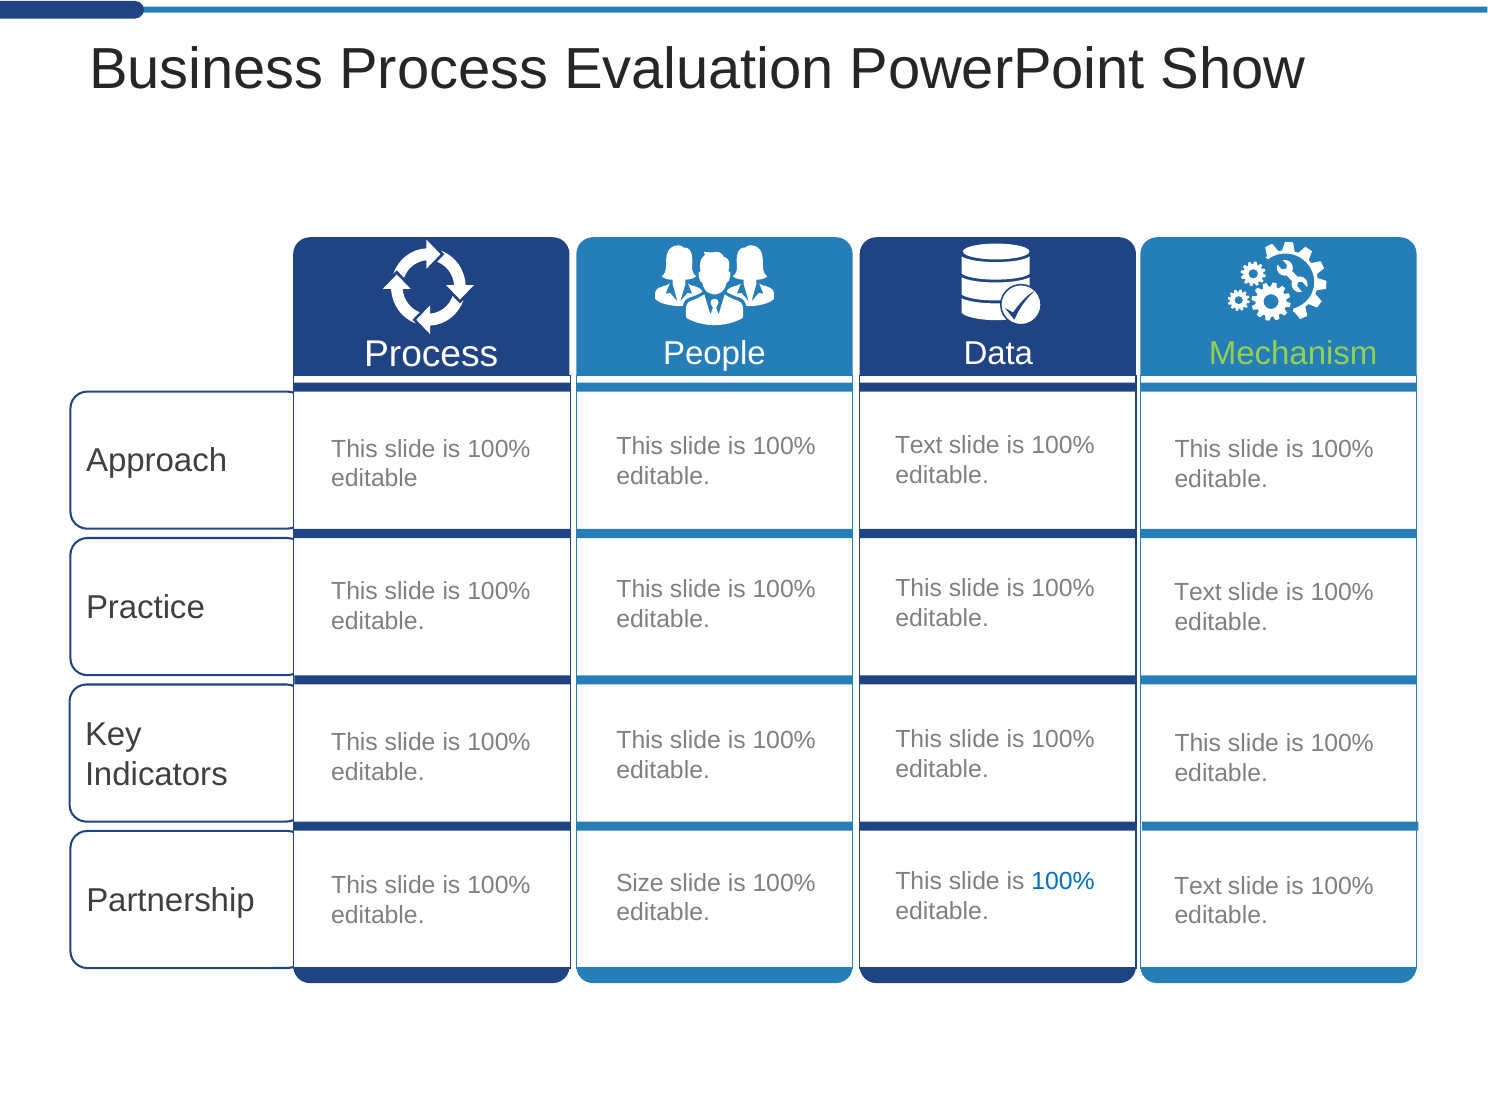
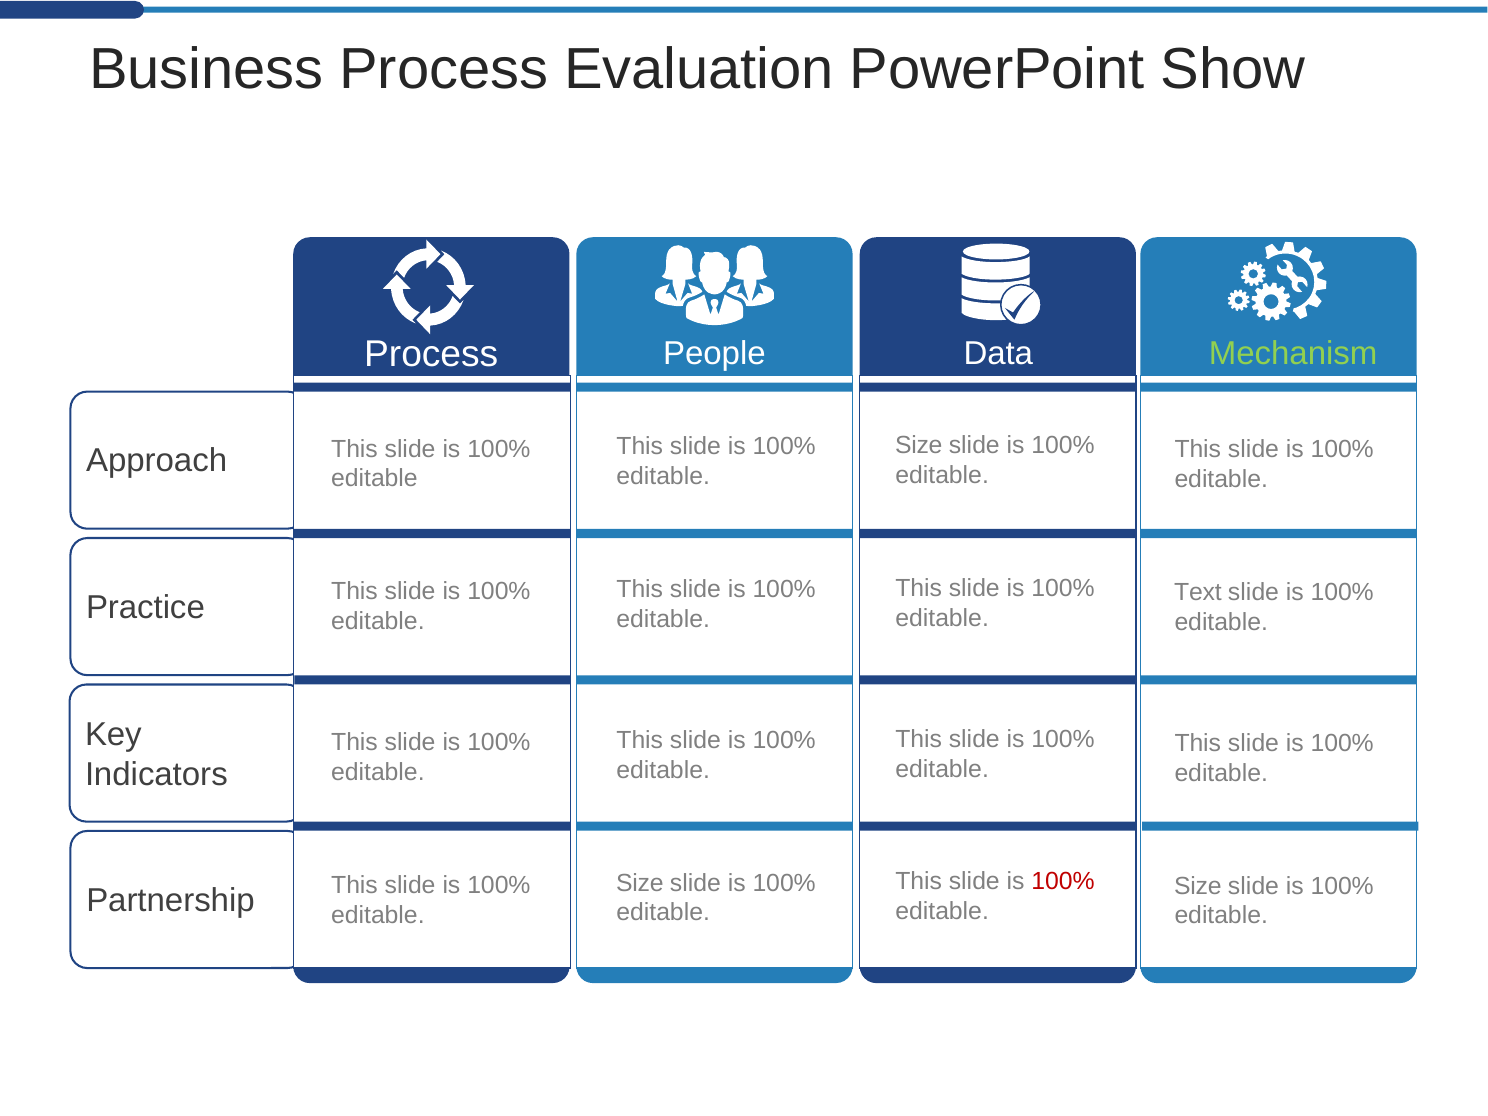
Text at (919, 445): Text -> Size
100% at (1063, 882) colour: blue -> red
Text at (1198, 886): Text -> Size
